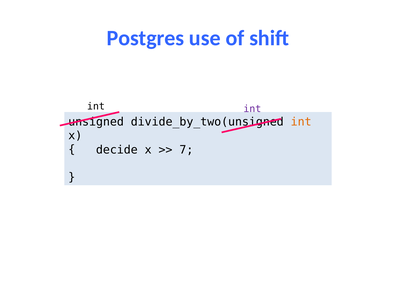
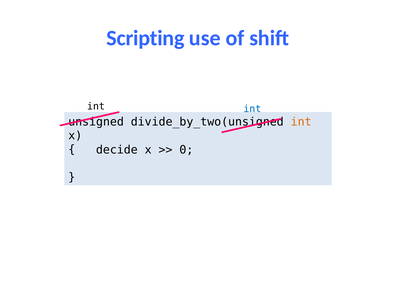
Postgres: Postgres -> Scripting
int at (252, 109) colour: purple -> blue
7: 7 -> 0
